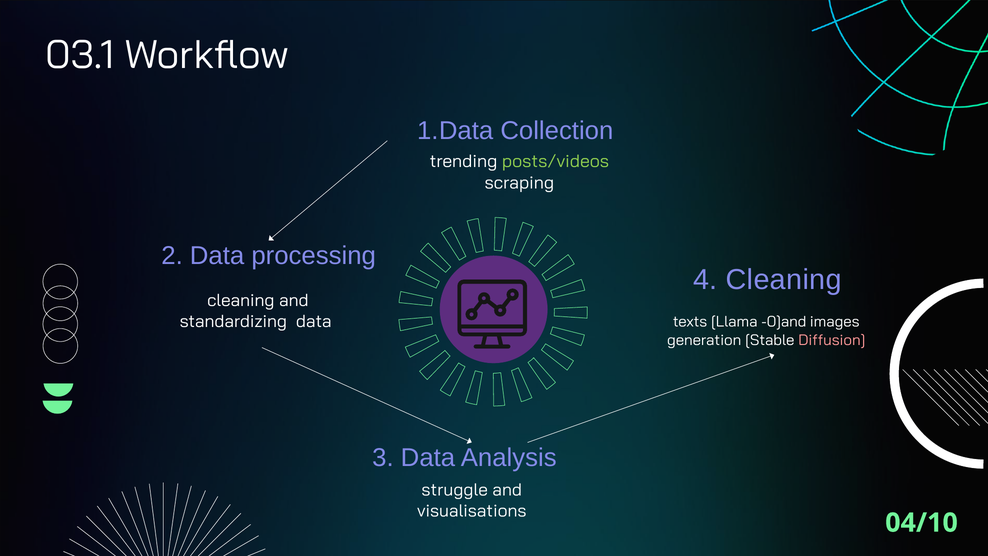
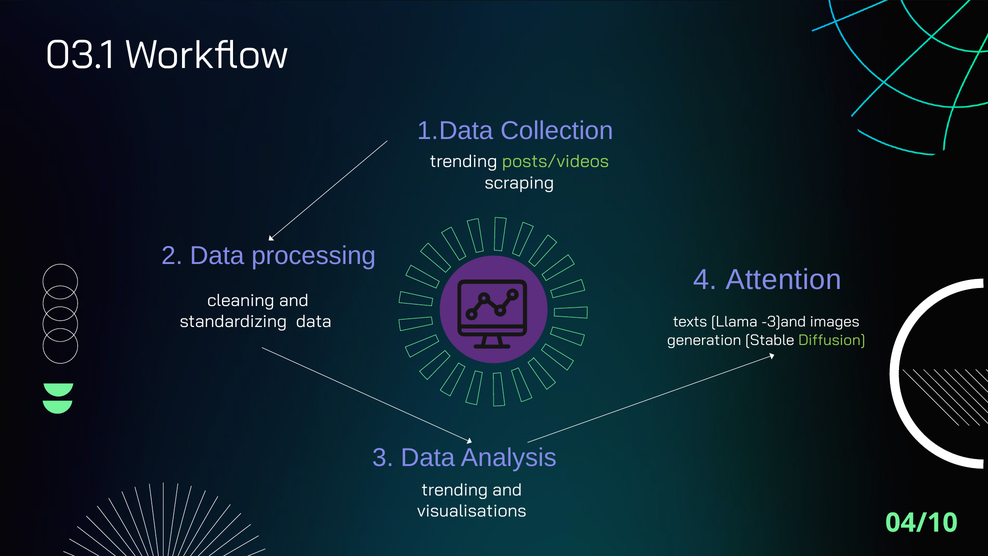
4 Cleaning: Cleaning -> Attention
-0]and: -0]and -> -3]and
Diffusion colour: pink -> light green
struggle at (455, 490): struggle -> trending
